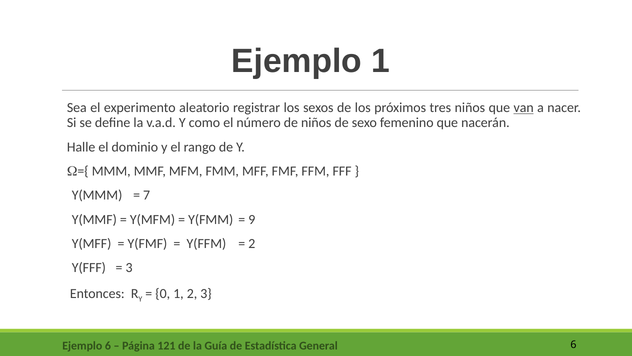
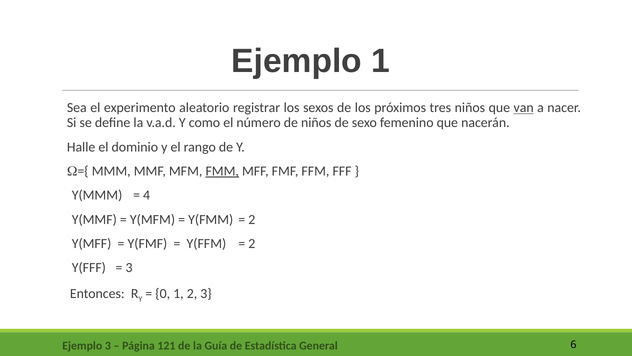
FMM underline: none -> present
7: 7 -> 4
9 at (252, 219): 9 -> 2
Ejemplo 6: 6 -> 3
